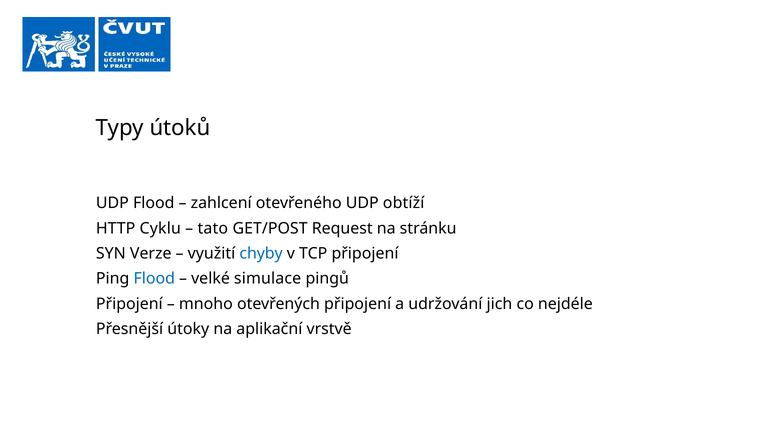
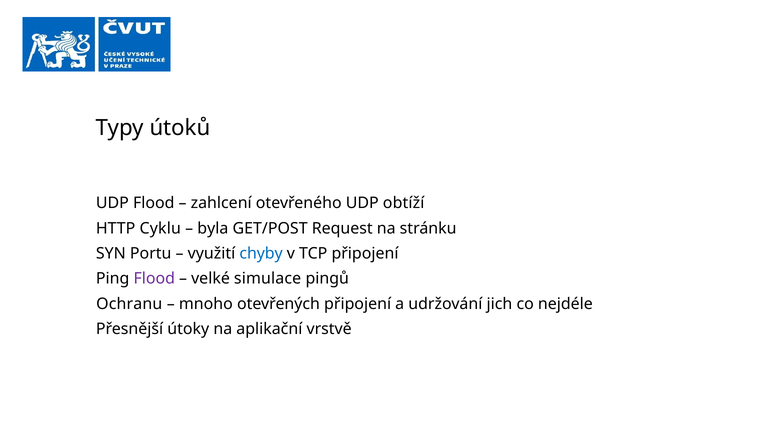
tato: tato -> byla
Verze: Verze -> Portu
Flood at (154, 279) colour: blue -> purple
Připojení at (129, 304): Připojení -> Ochranu
